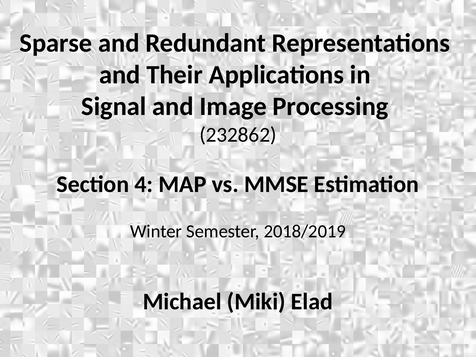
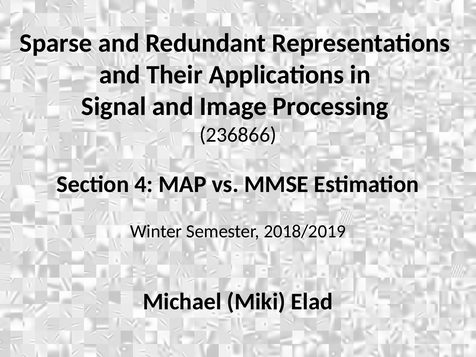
232862: 232862 -> 236866
